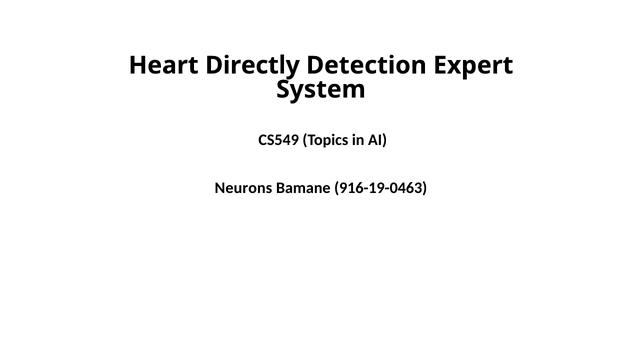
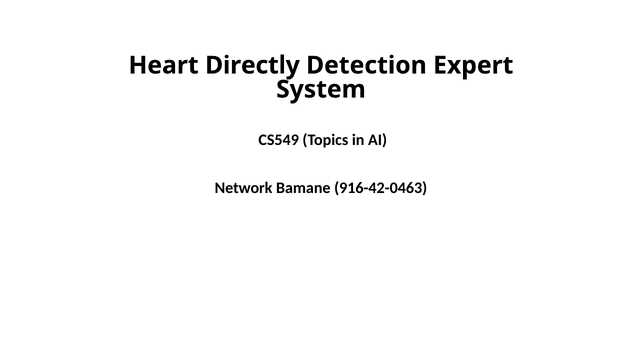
Neurons: Neurons -> Network
916-19-0463: 916-19-0463 -> 916-42-0463
